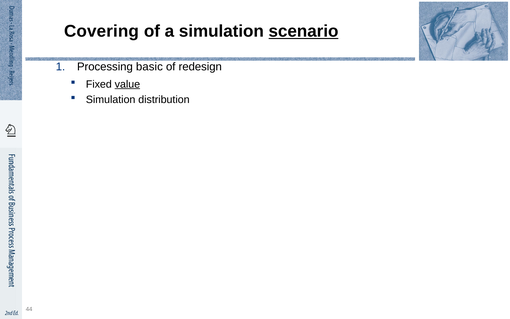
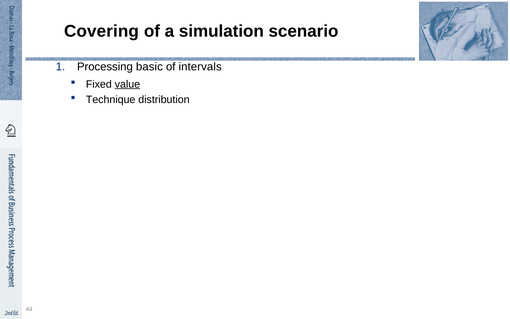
scenario underline: present -> none
redesign: redesign -> intervals
Simulation at (111, 100): Simulation -> Technique
